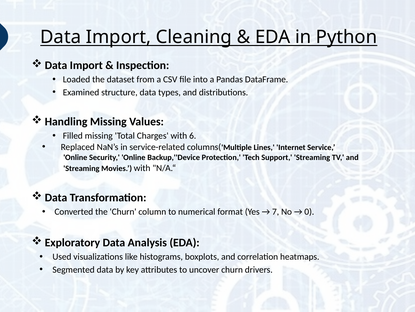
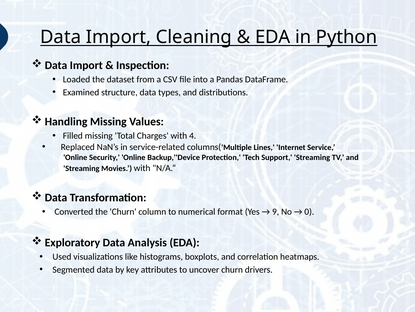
6: 6 -> 4
7: 7 -> 9
